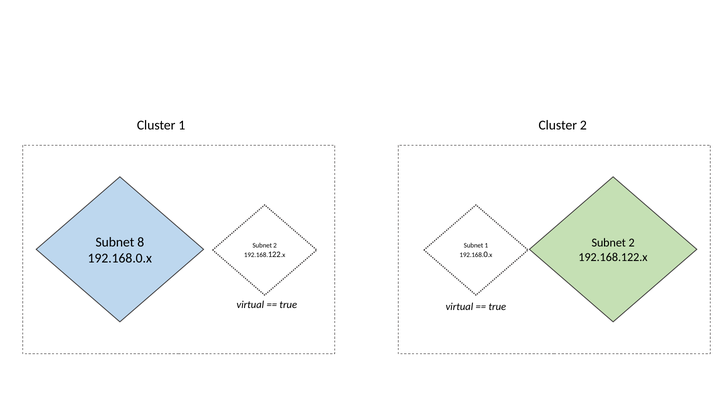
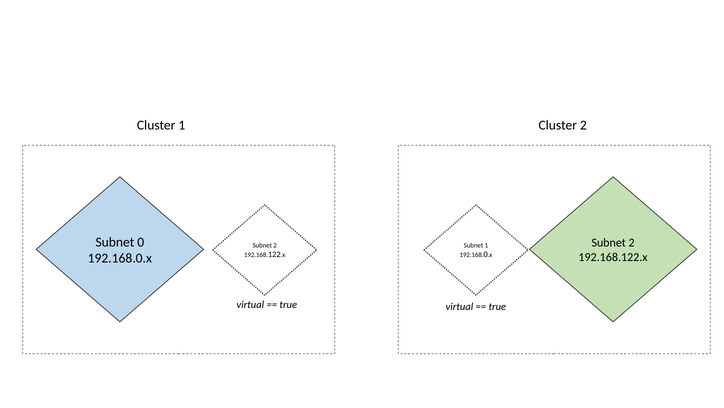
8: 8 -> 0
